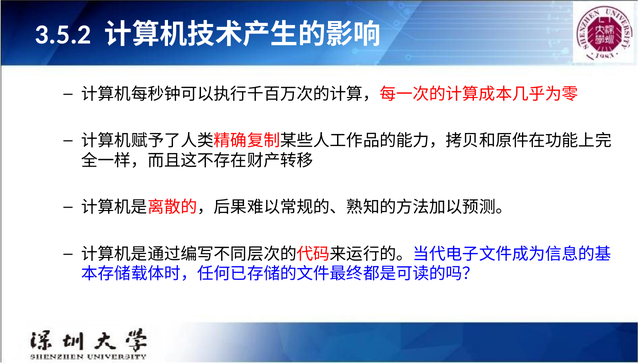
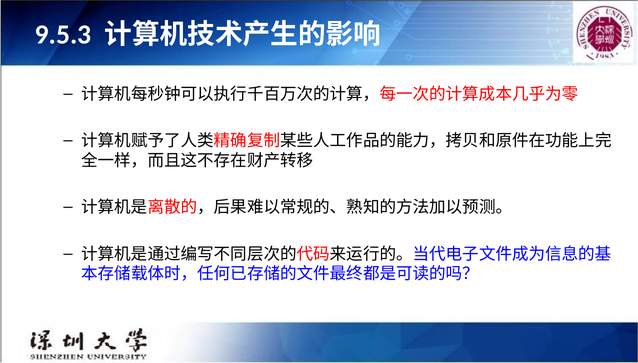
3.5.2: 3.5.2 -> 9.5.3
